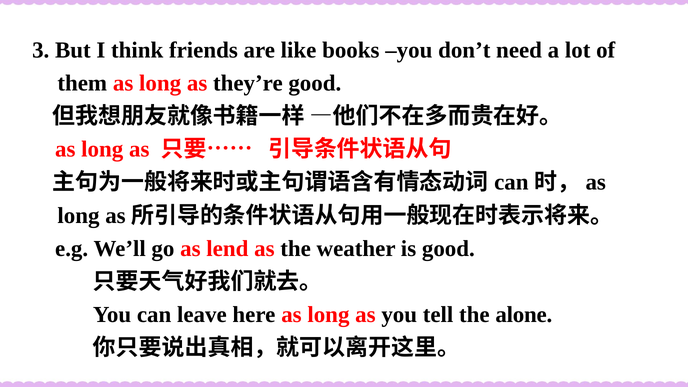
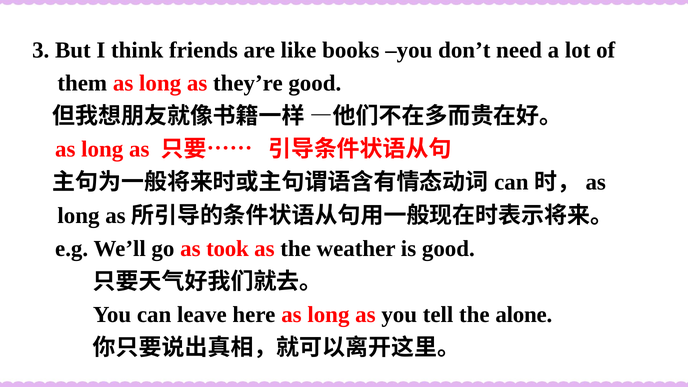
lend: lend -> took
